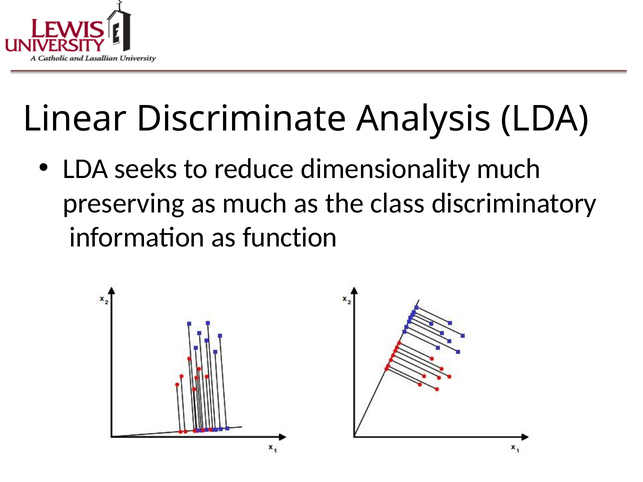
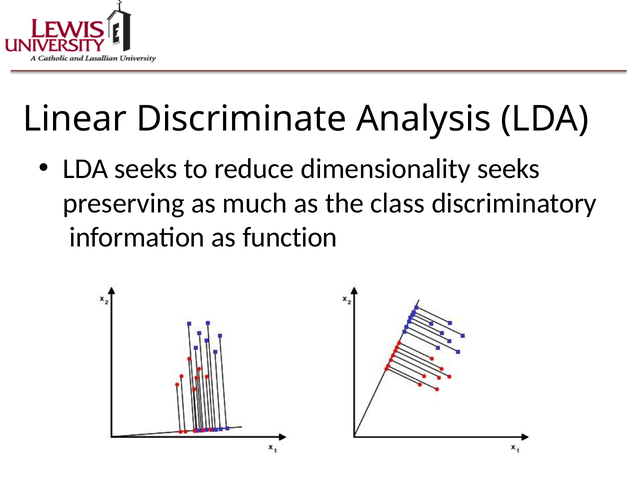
dimensionality much: much -> seeks
